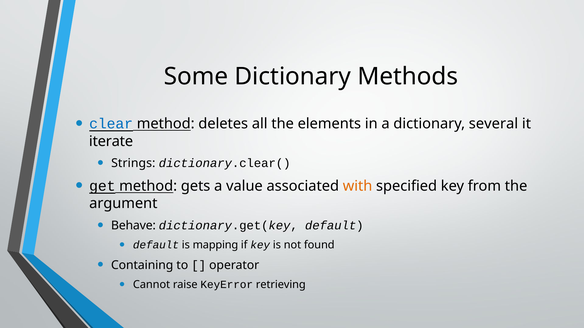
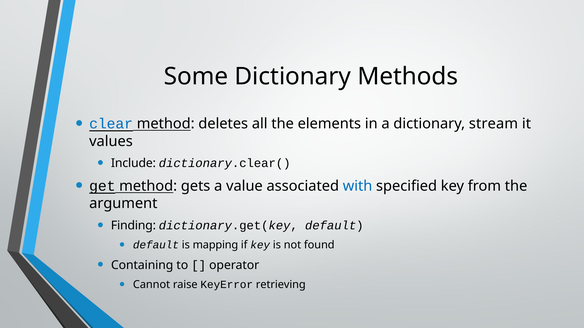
several: several -> stream
iterate: iterate -> values
Strings: Strings -> Include
with colour: orange -> blue
Behave: Behave -> Finding
